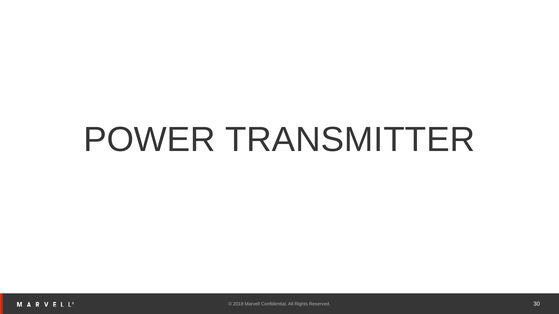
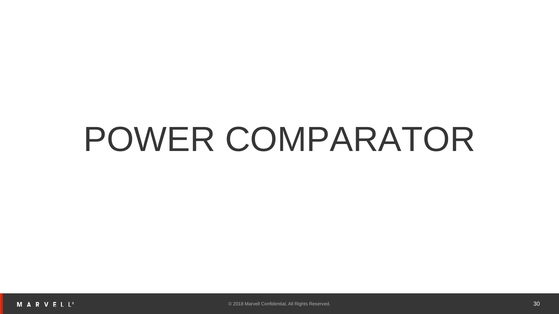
TRANSMITTER: TRANSMITTER -> COMPARATOR
